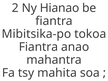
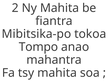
Ny Hianao: Hianao -> Mahita
Fiantra at (38, 47): Fiantra -> Tompo
